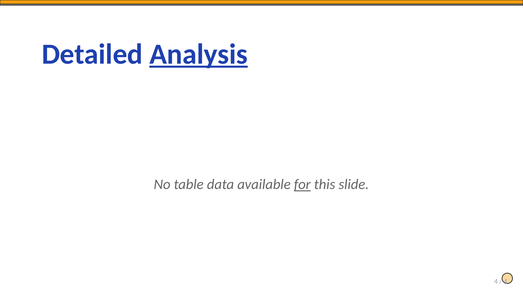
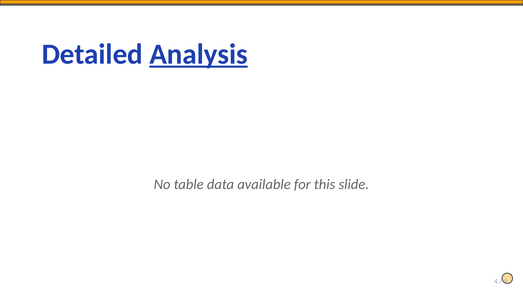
for underline: present -> none
